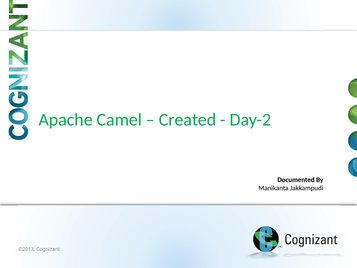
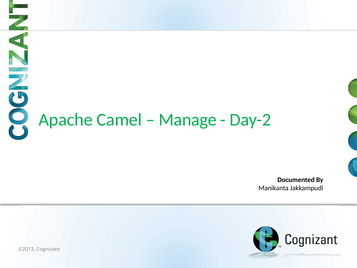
Created: Created -> Manage
